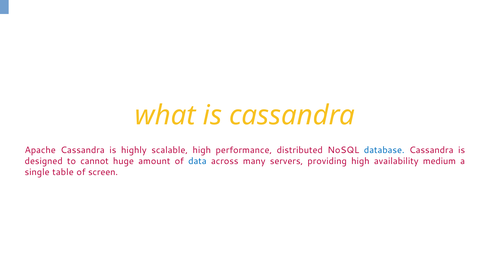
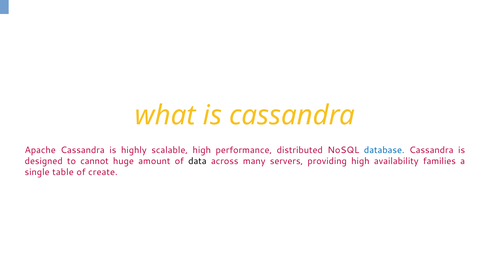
data colour: blue -> black
medium: medium -> families
screen: screen -> create
